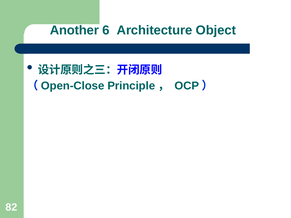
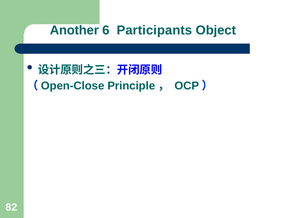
Architecture: Architecture -> Participants
